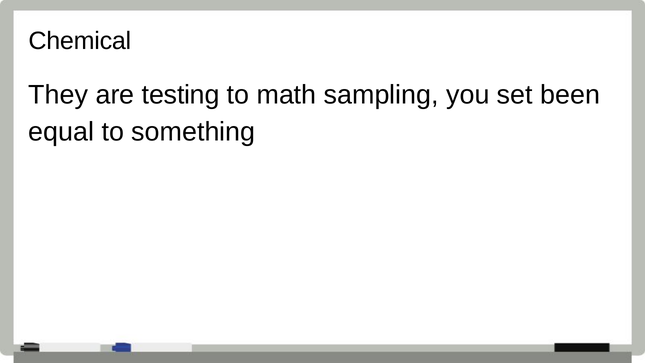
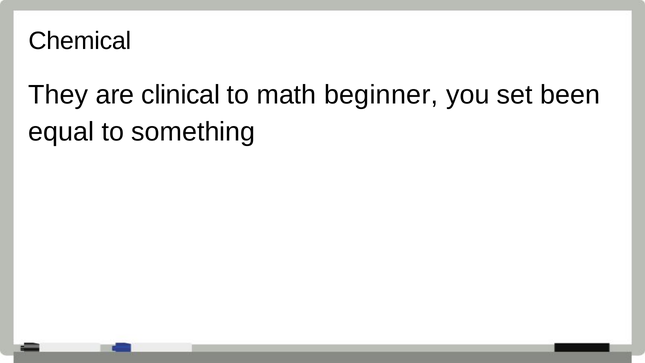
testing: testing -> clinical
sampling: sampling -> beginner
